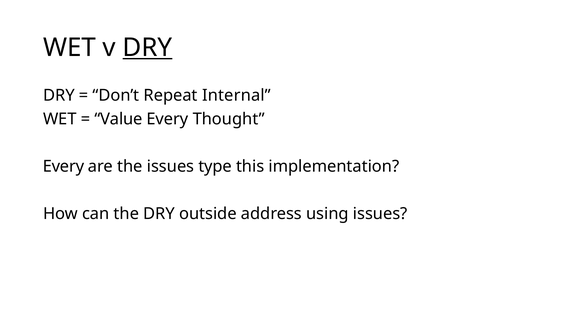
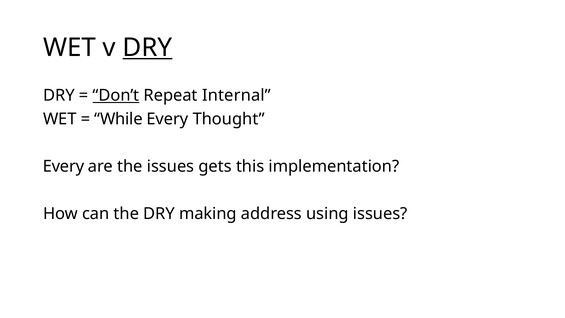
Don’t underline: none -> present
Value: Value -> While
type: type -> gets
outside: outside -> making
